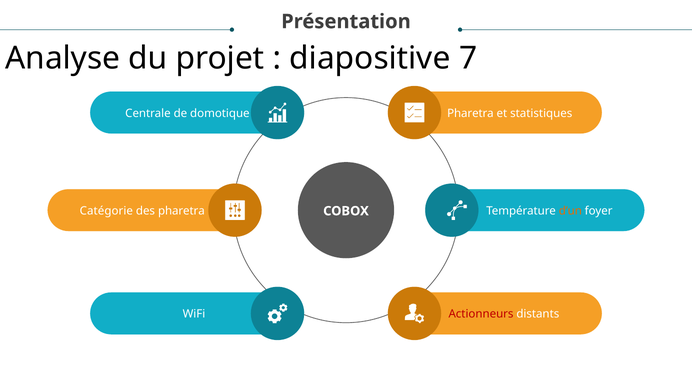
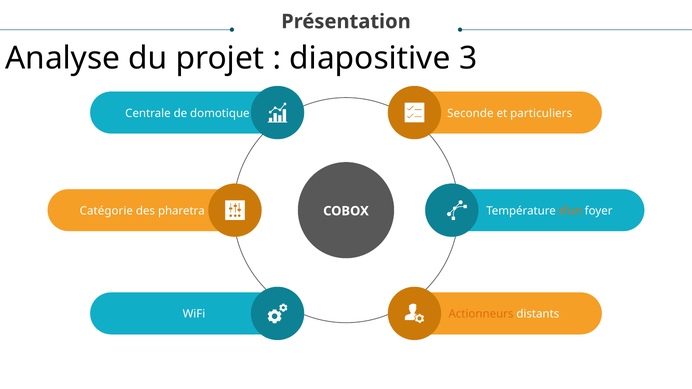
7: 7 -> 3
Pharetra at (470, 113): Pharetra -> Seconde
statistiques: statistiques -> particuliers
Actionneurs colour: red -> orange
